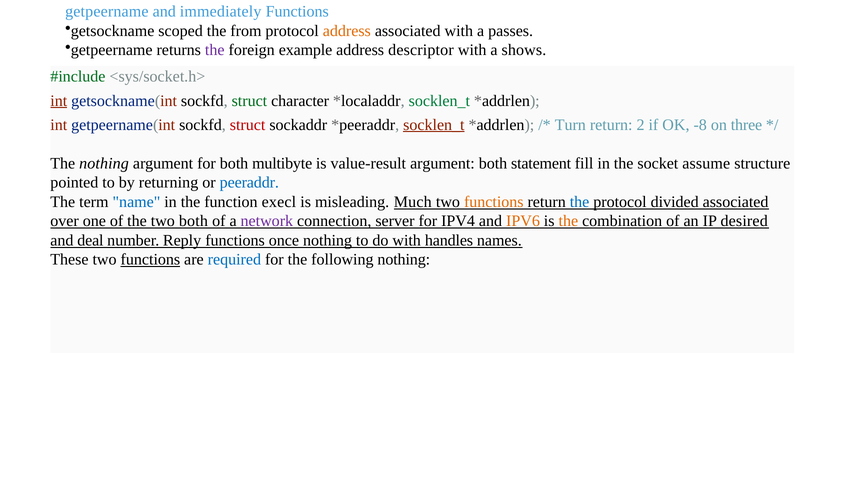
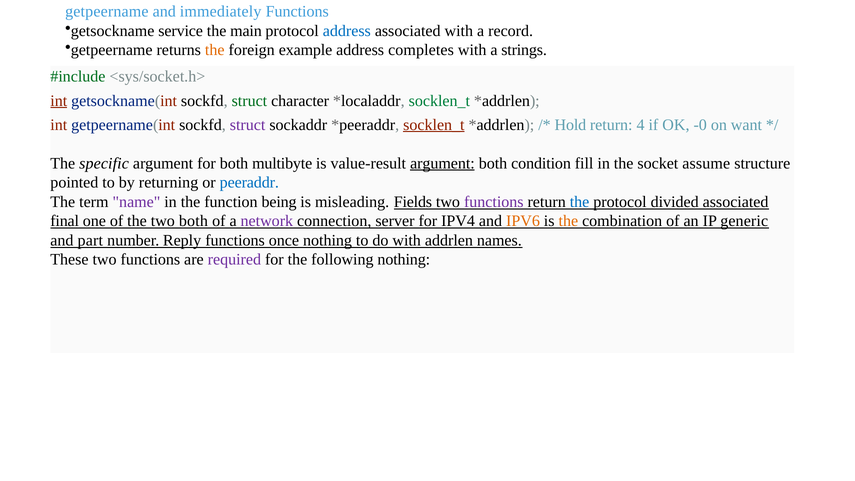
scoped: scoped -> service
from: from -> main
address at (347, 31) colour: orange -> blue
passes: passes -> record
the at (215, 50) colour: purple -> orange
descriptor: descriptor -> completes
shows: shows -> strings
struct at (248, 125) colour: red -> purple
Turn: Turn -> Hold
2: 2 -> 4
-8: -8 -> -0
three: three -> want
The nothing: nothing -> specific
argument at (442, 163) underline: none -> present
statement: statement -> condition
name colour: blue -> purple
execl: execl -> being
Much: Much -> Fields
functions at (494, 202) colour: orange -> purple
over: over -> final
desired: desired -> generic
deal: deal -> part
handles: handles -> addrlen
functions at (150, 259) underline: present -> none
required colour: blue -> purple
